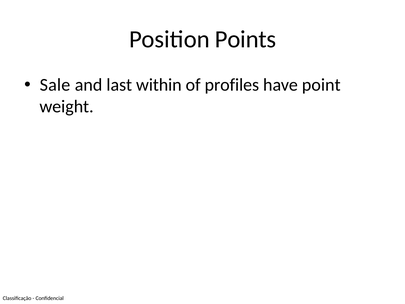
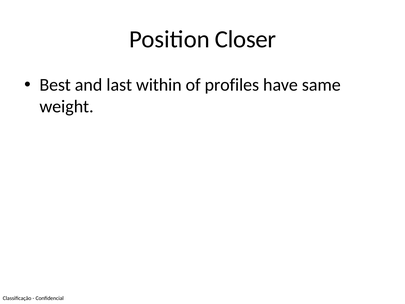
Points: Points -> Closer
Sale: Sale -> Best
point: point -> same
